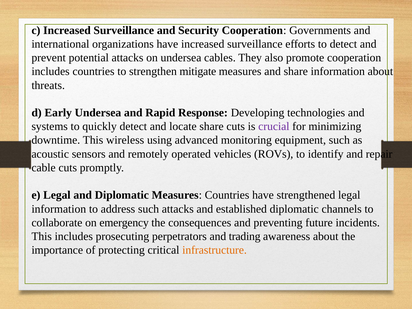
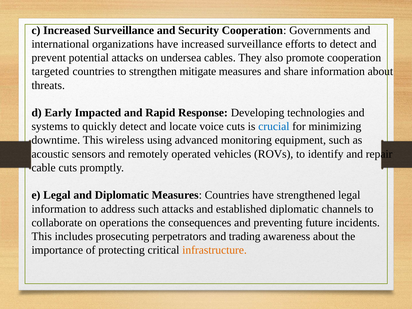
includes at (51, 72): includes -> targeted
Early Undersea: Undersea -> Impacted
locate share: share -> voice
crucial colour: purple -> blue
emergency: emergency -> operations
